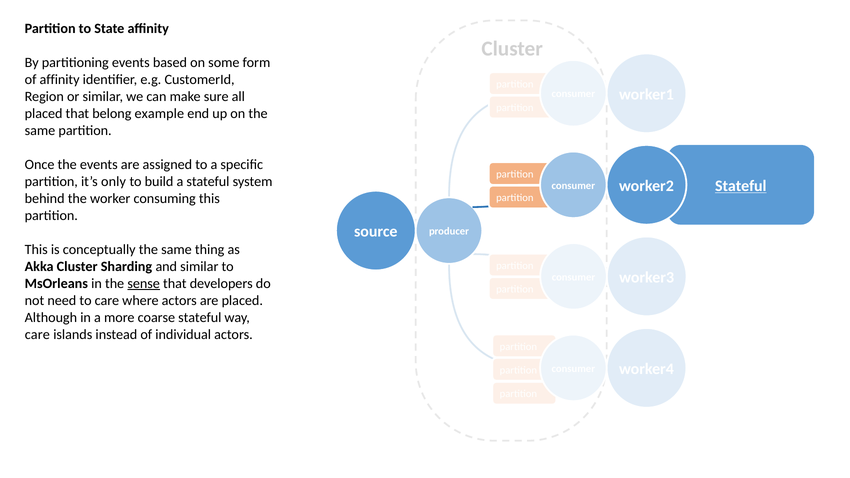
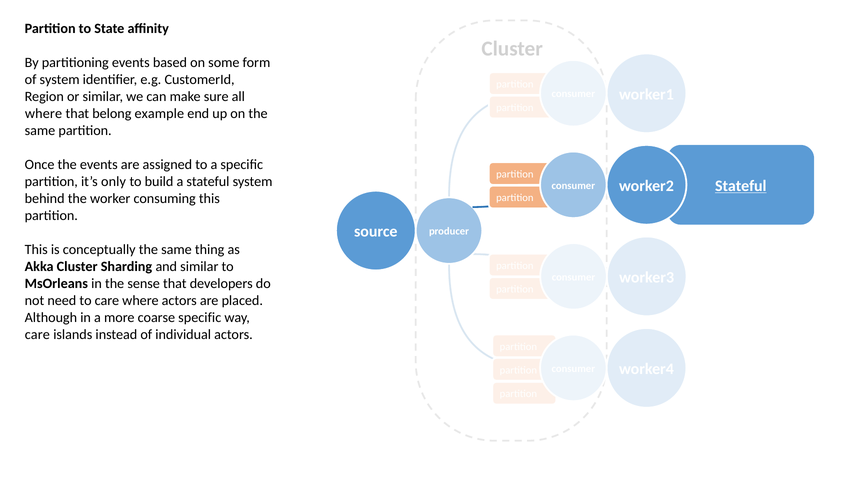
of affinity: affinity -> system
placed at (44, 114): placed -> where
sense underline: present -> none
coarse stateful: stateful -> specific
